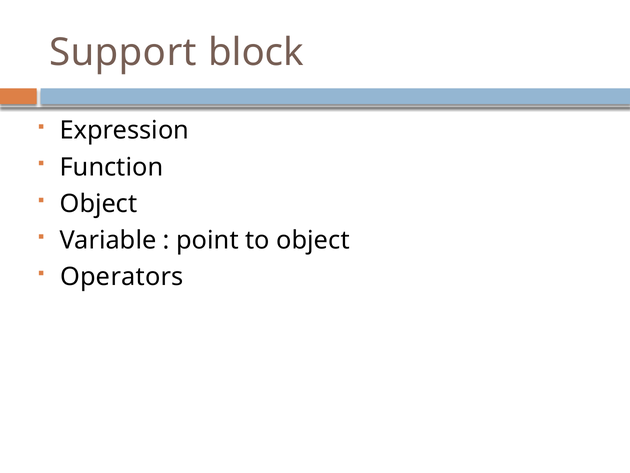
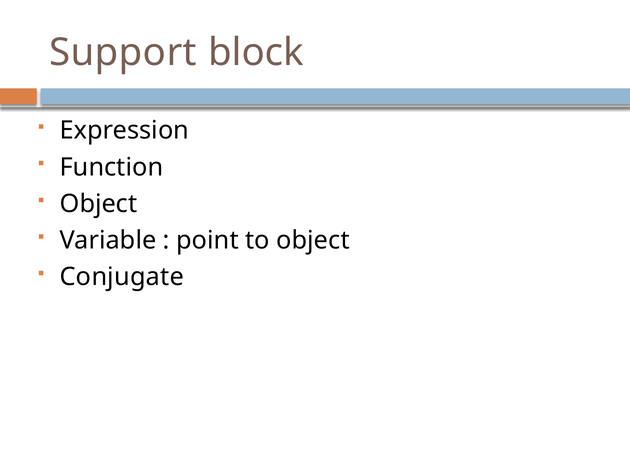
Operators: Operators -> Conjugate
